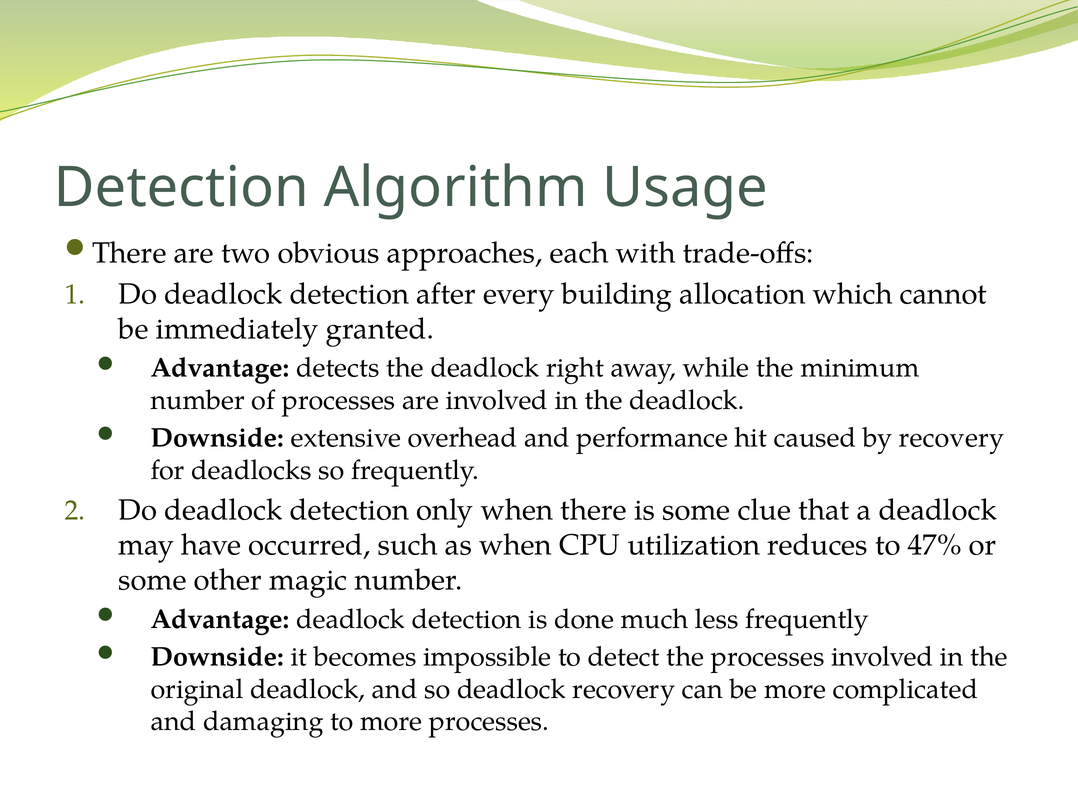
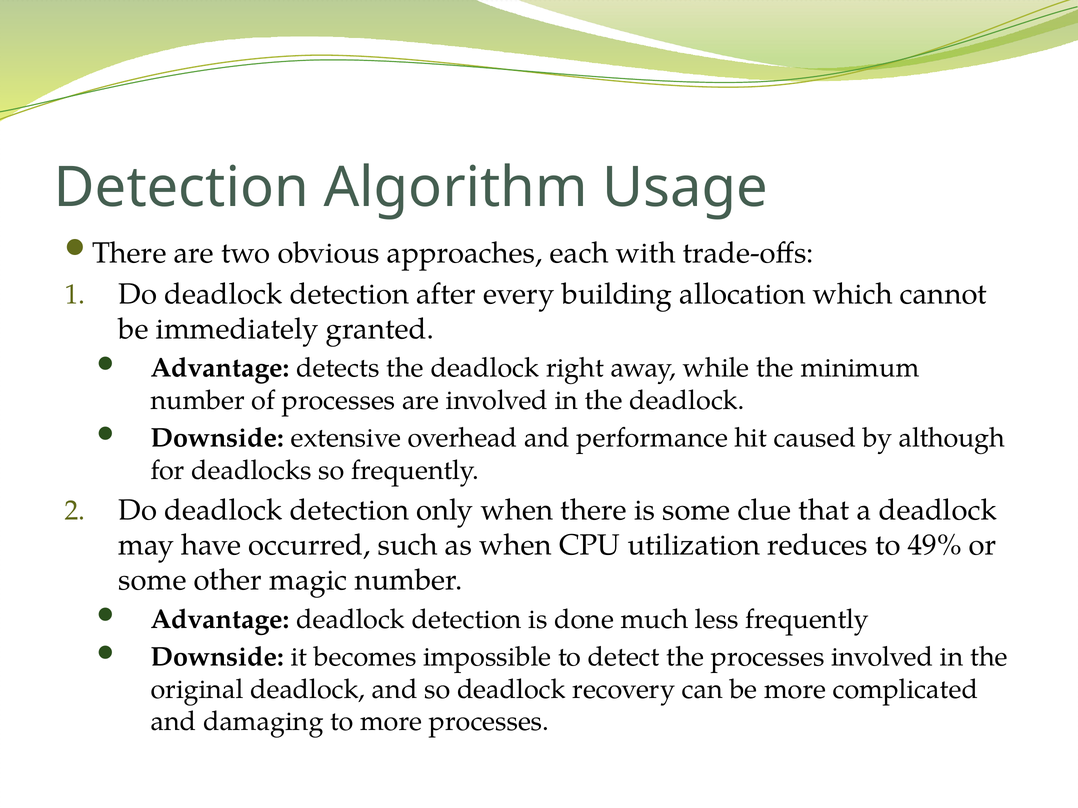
by recovery: recovery -> although
47%: 47% -> 49%
